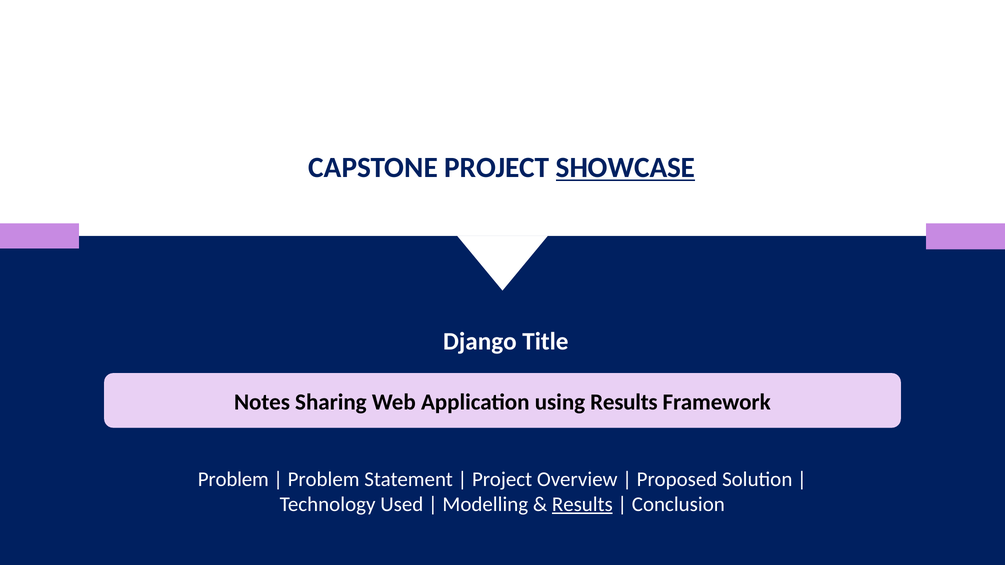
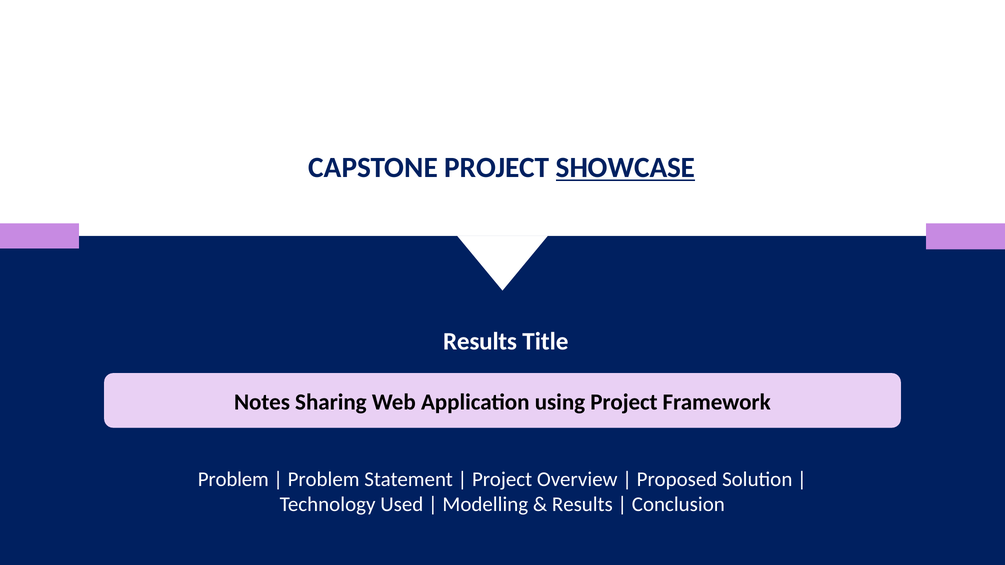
Django at (480, 342): Django -> Results
using Results: Results -> Project
Results at (582, 505) underline: present -> none
